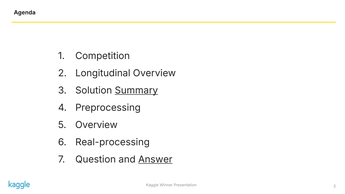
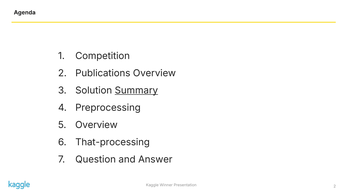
Longitudinal: Longitudinal -> Publications
Real-processing: Real-processing -> That-processing
Answer underline: present -> none
